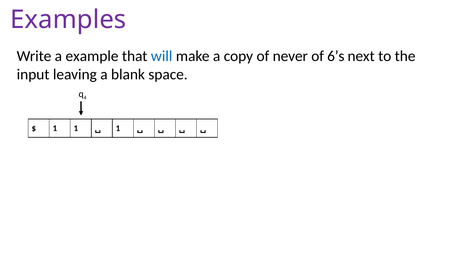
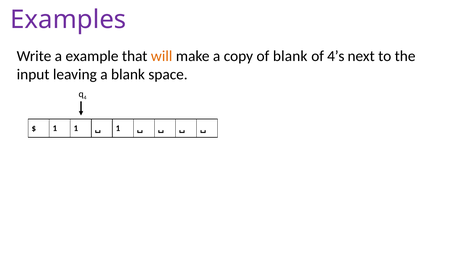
will colour: blue -> orange
of never: never -> blank
6’s: 6’s -> 4’s
